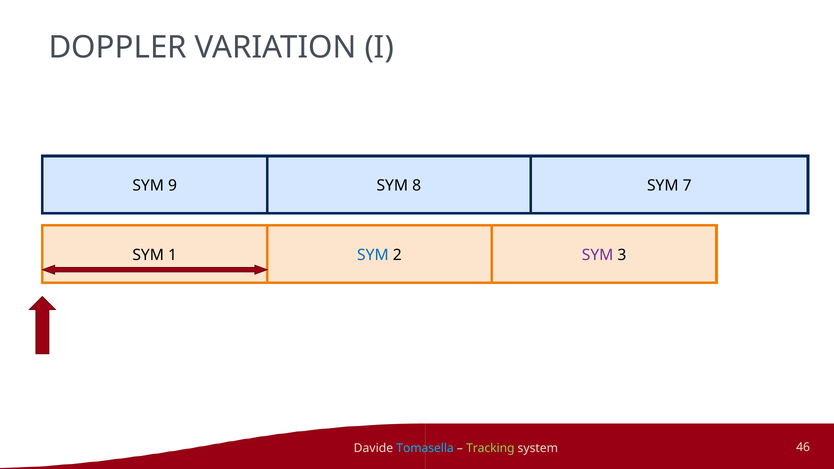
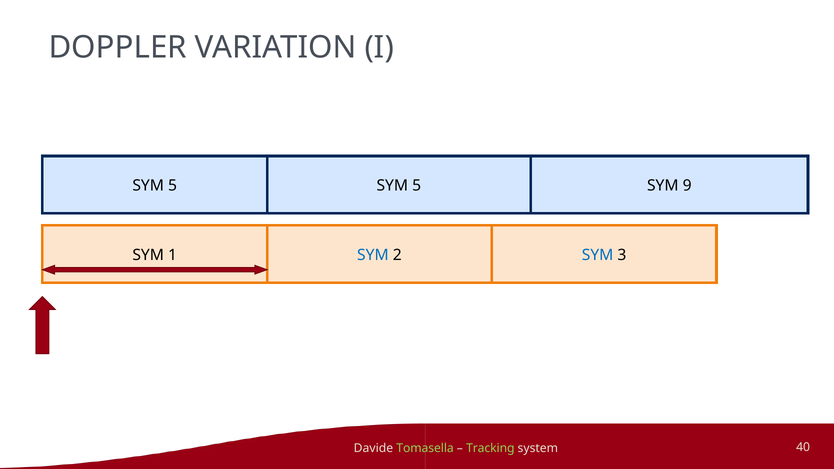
9 at (173, 186): 9 -> 5
8 at (417, 186): 8 -> 5
7: 7 -> 9
SYM at (598, 255) colour: purple -> blue
Tomasella colour: light blue -> light green
46: 46 -> 40
